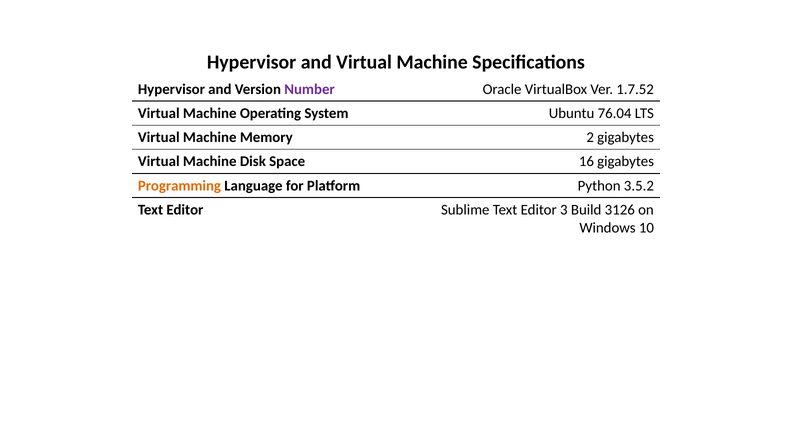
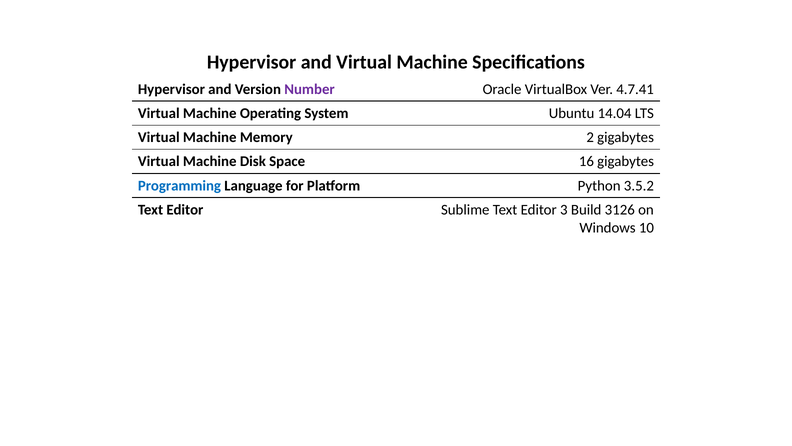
1.7.52: 1.7.52 -> 4.7.41
76.04: 76.04 -> 14.04
Programming colour: orange -> blue
